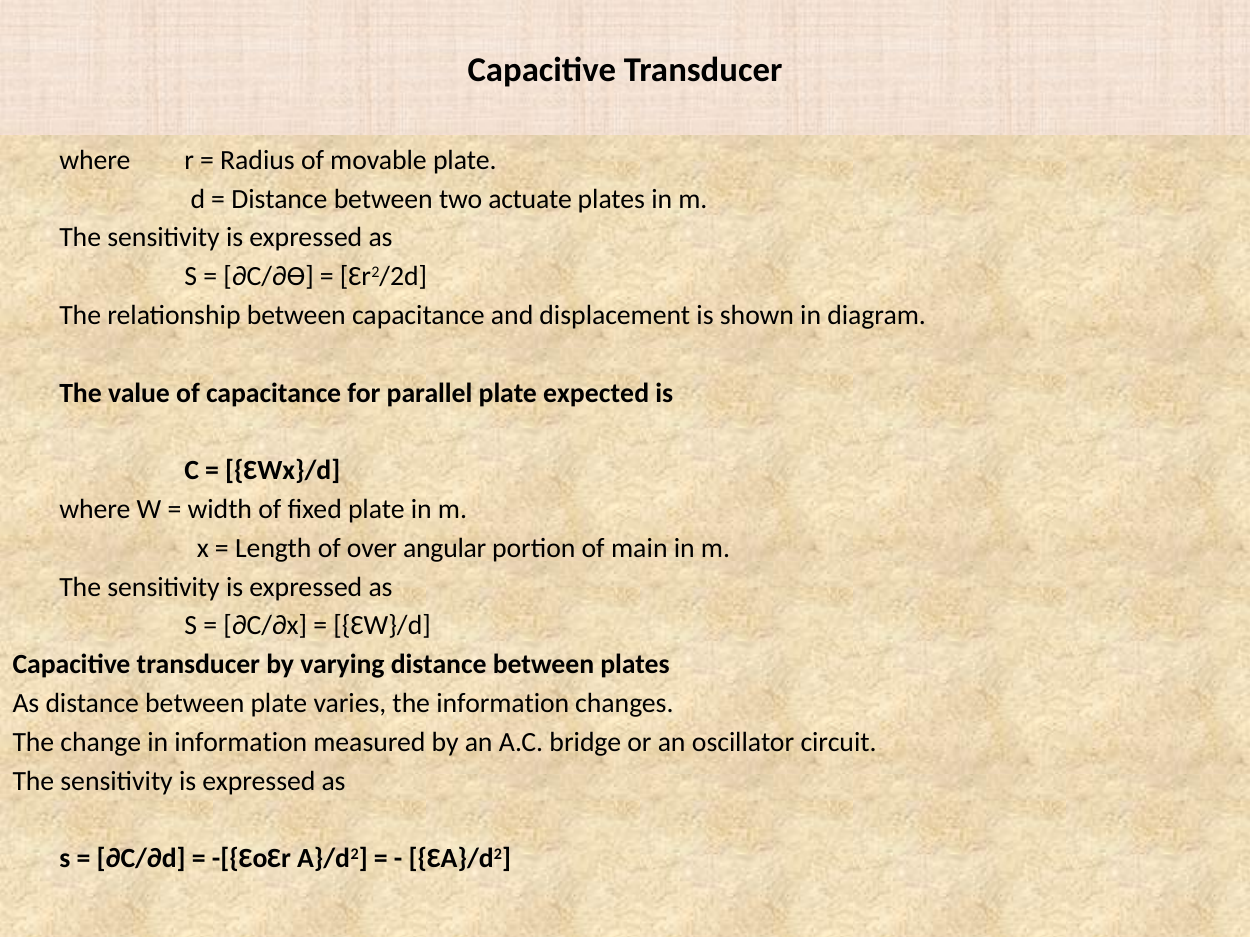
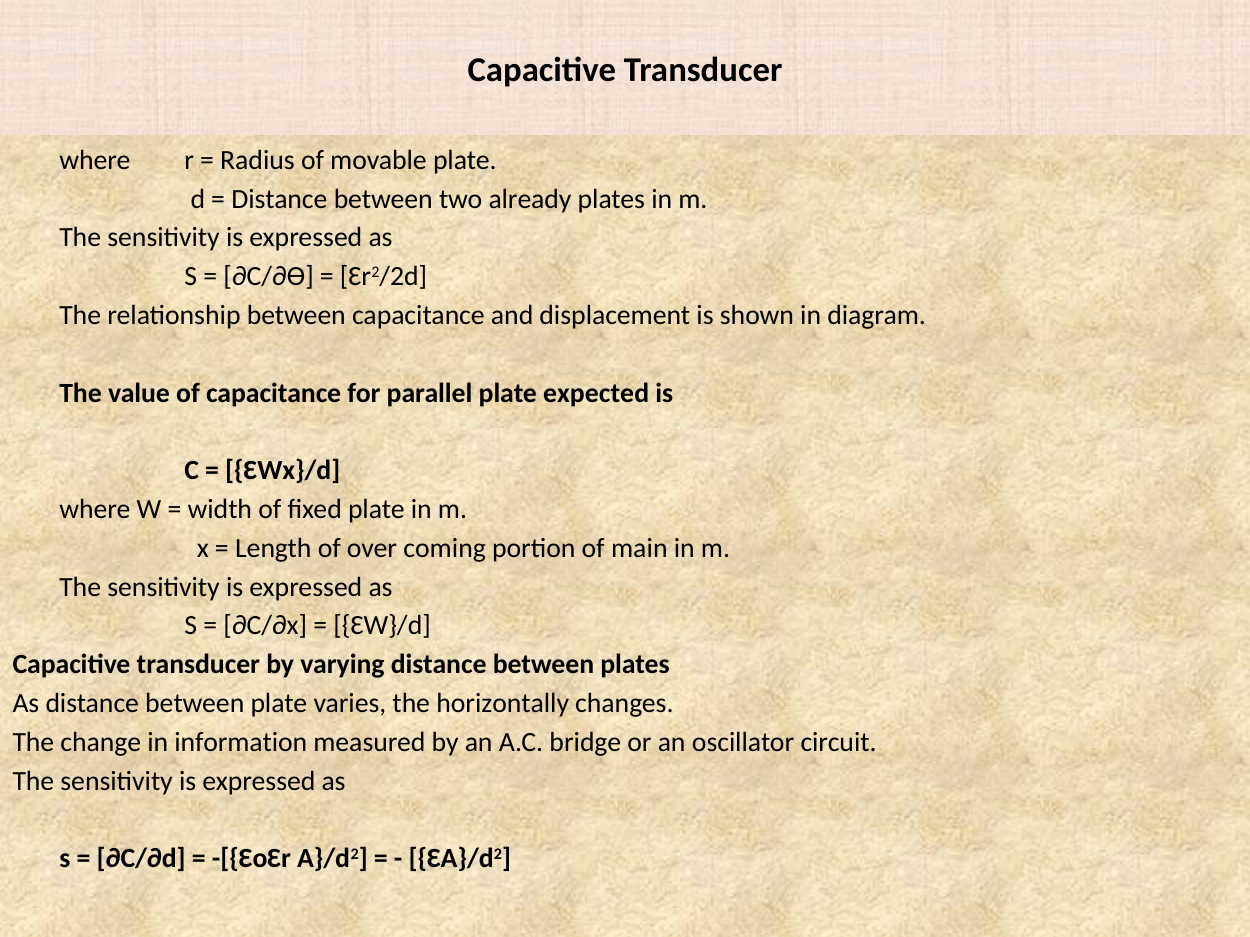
actuate: actuate -> already
angular: angular -> coming
the information: information -> horizontally
